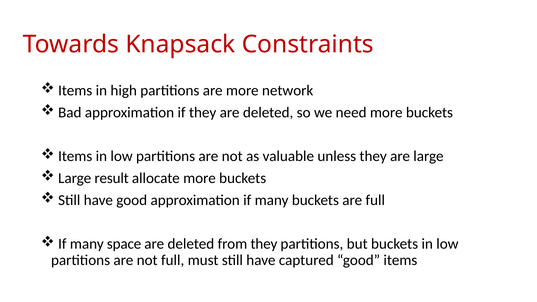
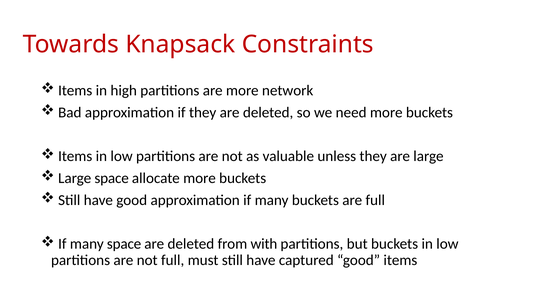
Large result: result -> space
from they: they -> with
